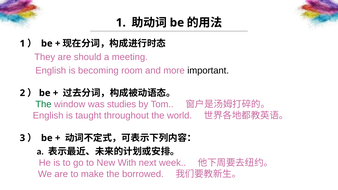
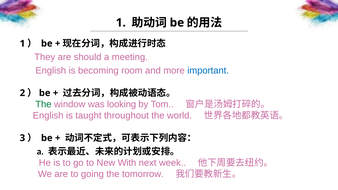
important colour: black -> blue
studies: studies -> looking
make: make -> going
borrowed: borrowed -> tomorrow
